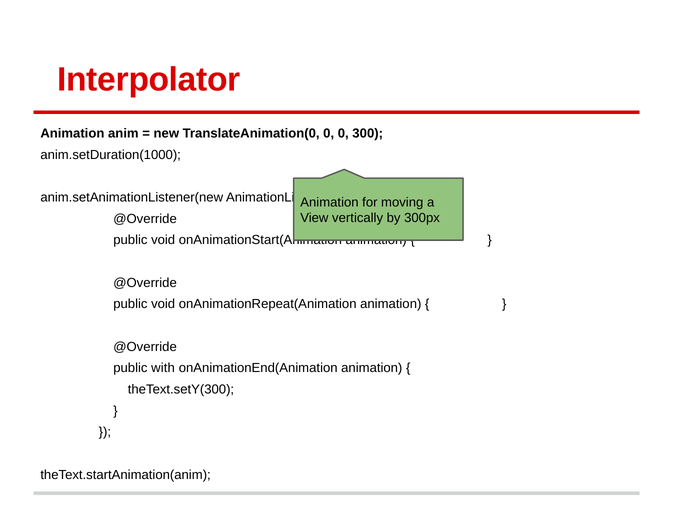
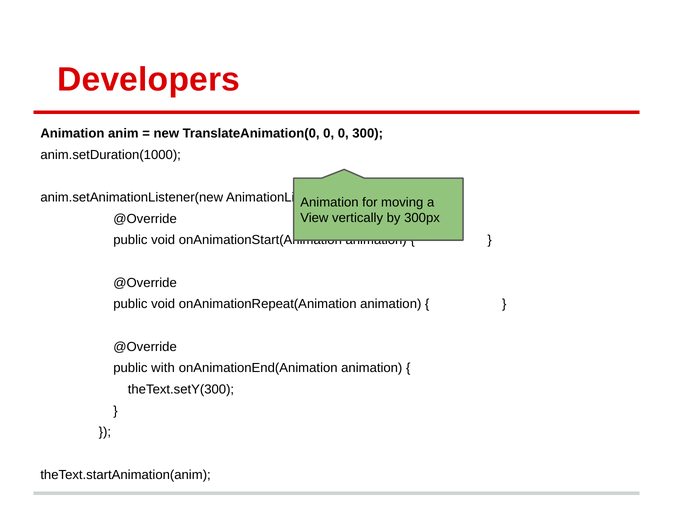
Interpolator: Interpolator -> Developers
